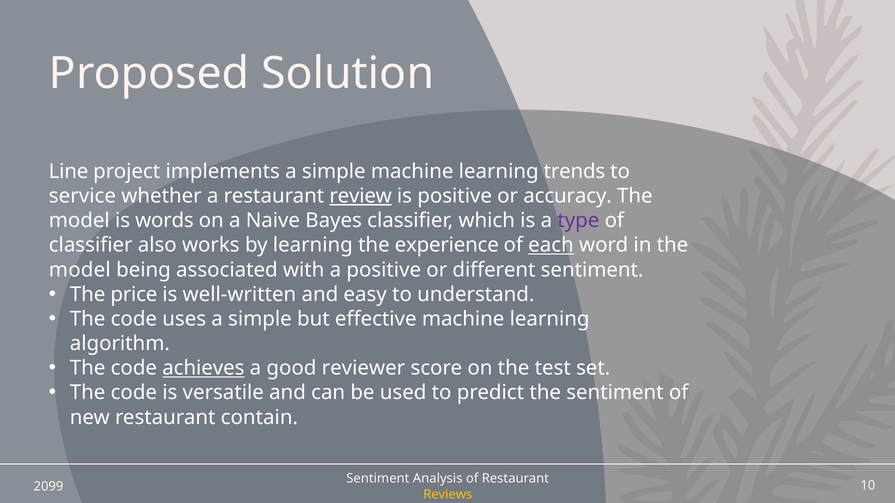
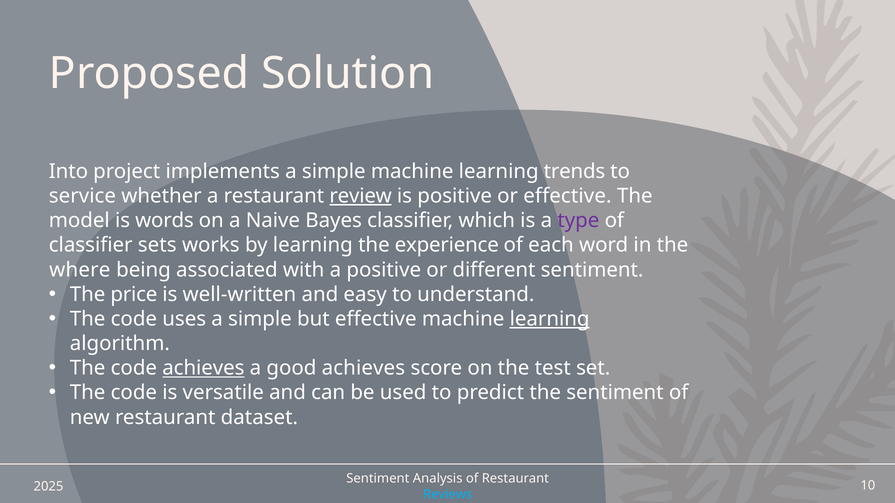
Line: Line -> Into
or accuracy: accuracy -> effective
also: also -> sets
each underline: present -> none
model at (80, 270): model -> where
learning at (550, 319) underline: none -> present
good reviewer: reviewer -> achieves
contain: contain -> dataset
2099: 2099 -> 2025
Reviews colour: yellow -> light blue
